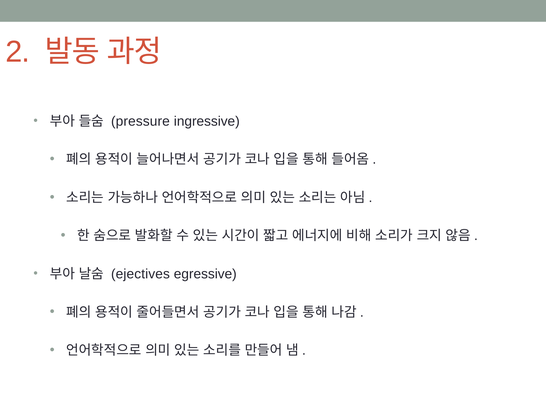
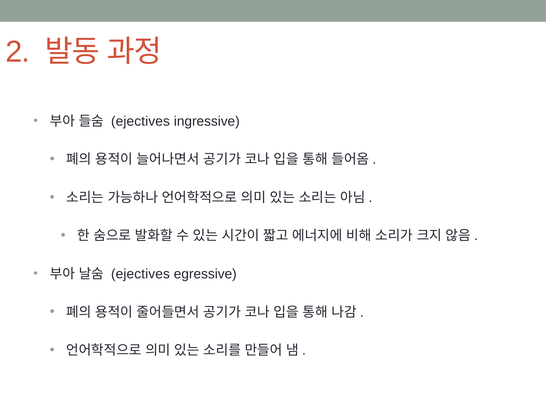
pressure at (140, 121): pressure -> ejectives
